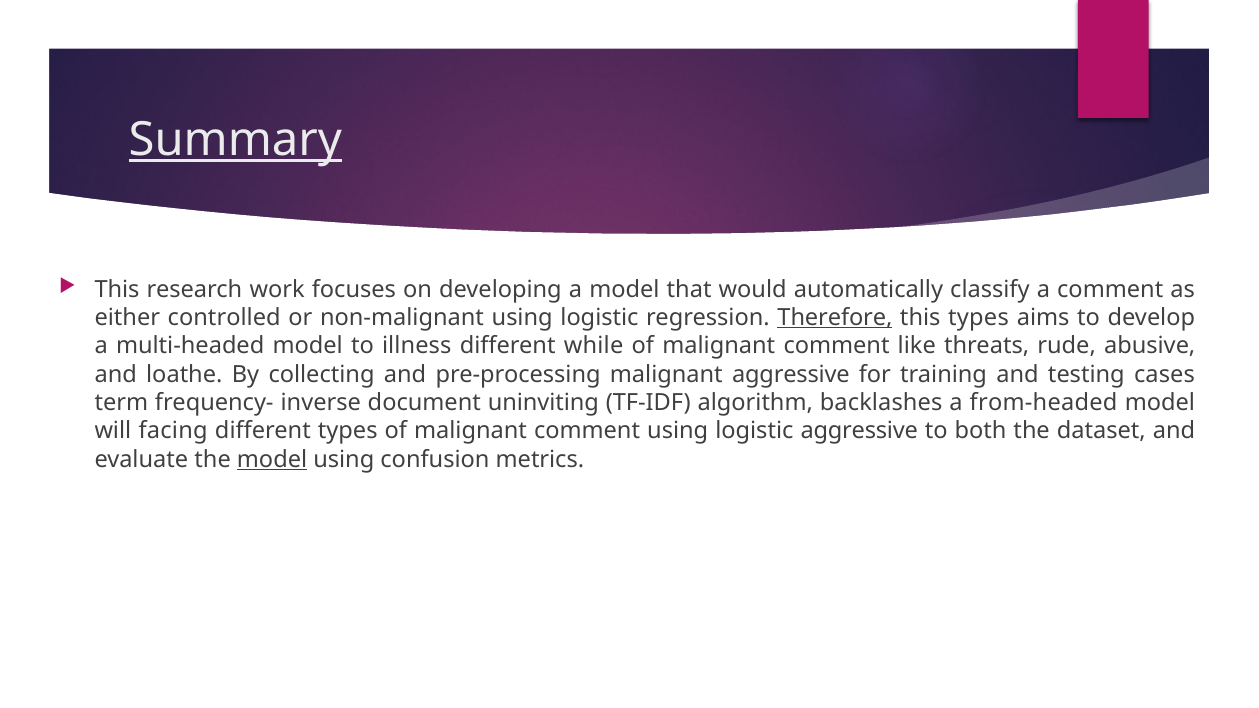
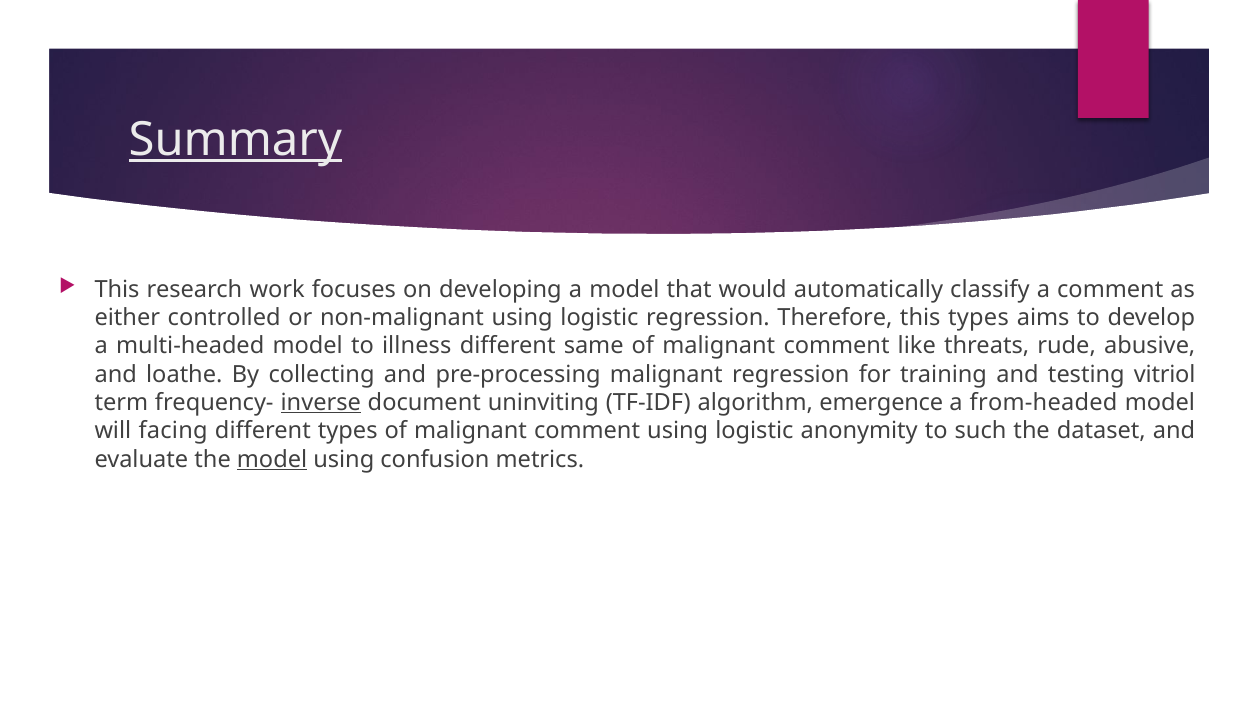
Therefore underline: present -> none
while: while -> same
malignant aggressive: aggressive -> regression
cases: cases -> vitriol
inverse underline: none -> present
backlashes: backlashes -> emergence
logistic aggressive: aggressive -> anonymity
both: both -> such
